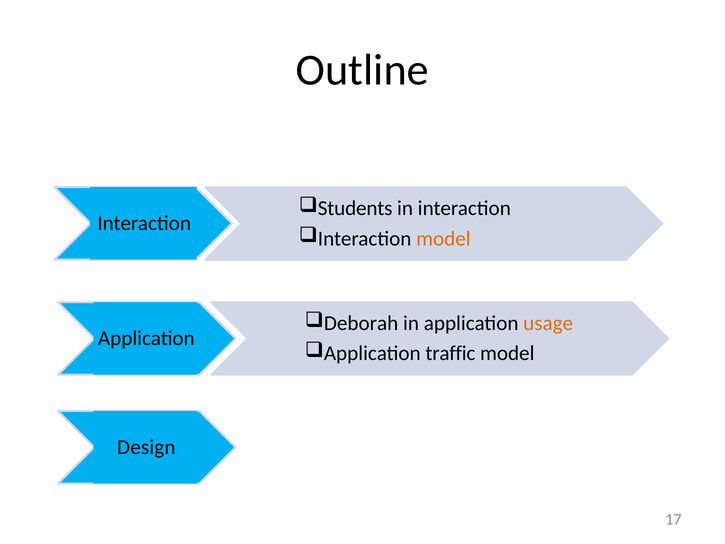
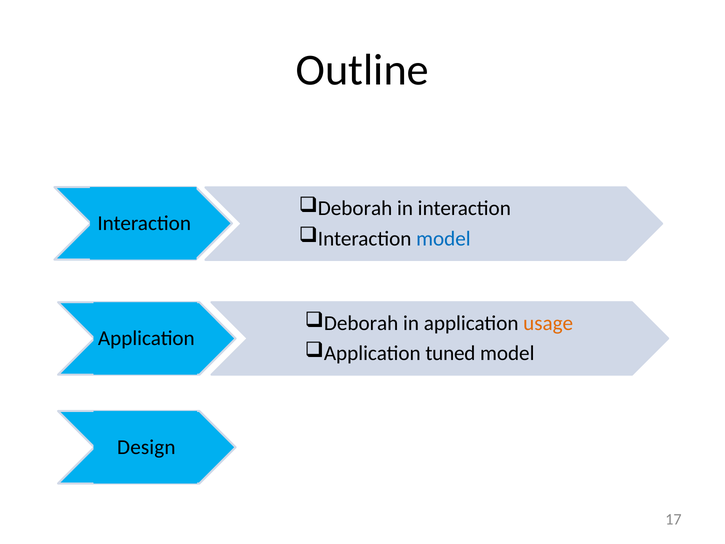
Students at (355, 208): Students -> Deborah
model at (443, 238) colour: orange -> blue
traffic: traffic -> tuned
